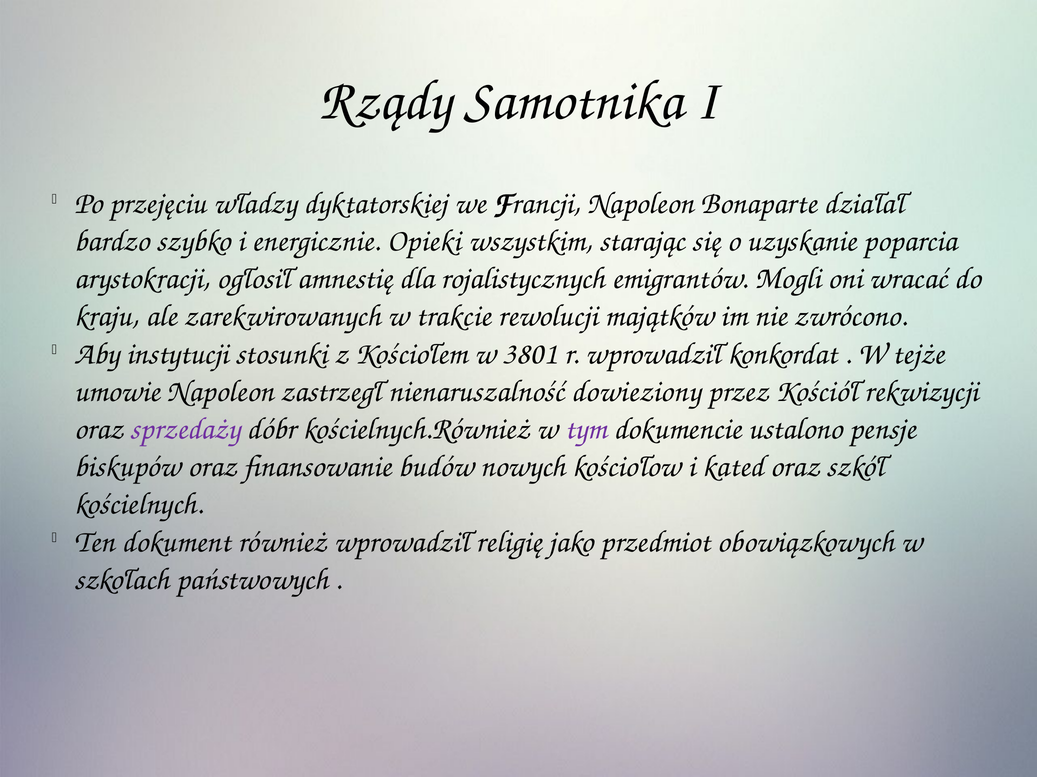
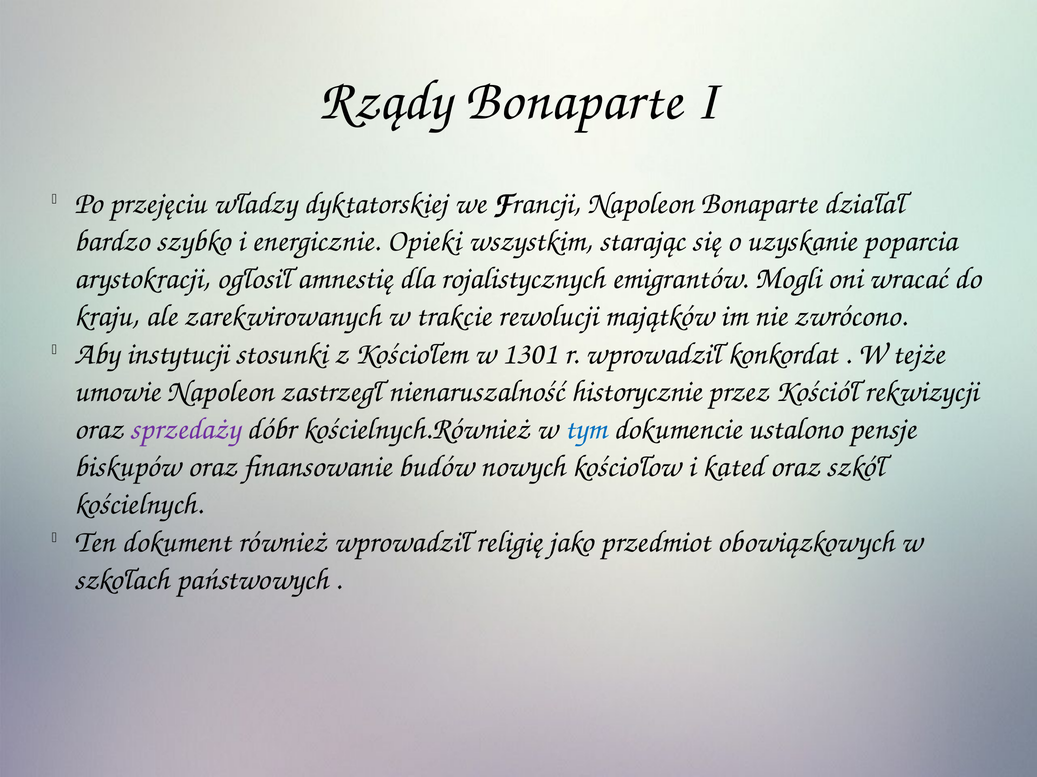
Rządy Samotnika: Samotnika -> Bonaparte
3801: 3801 -> 1301
dowieziony: dowieziony -> historycznie
tym colour: purple -> blue
